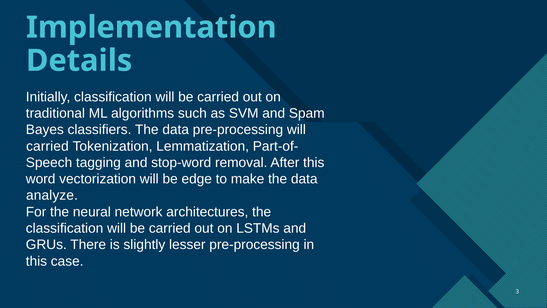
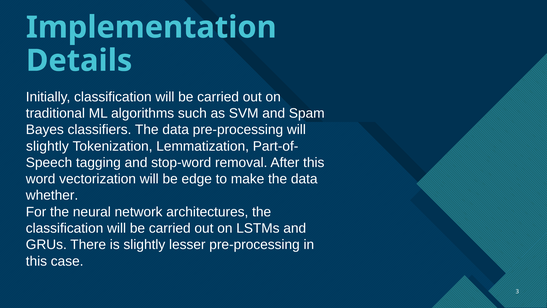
carried at (47, 146): carried -> slightly
analyze: analyze -> whether
